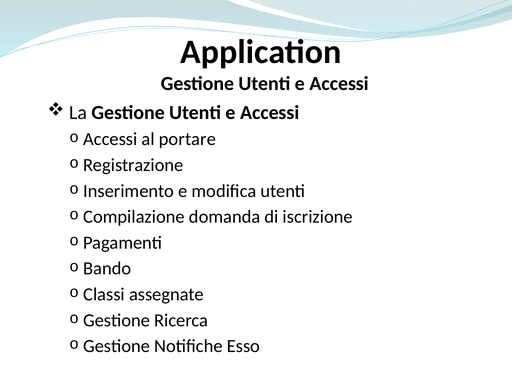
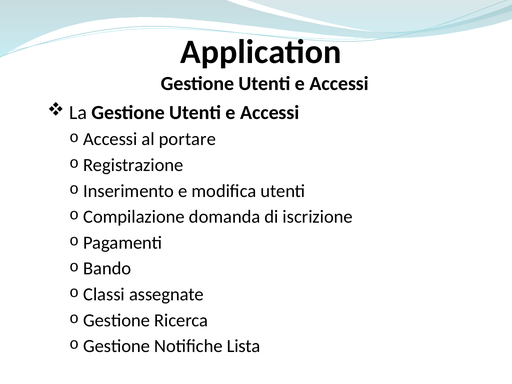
Esso: Esso -> Lista
